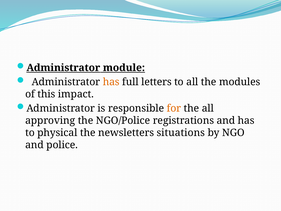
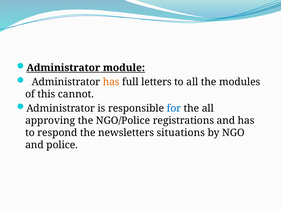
impact: impact -> cannot
for colour: orange -> blue
physical: physical -> respond
